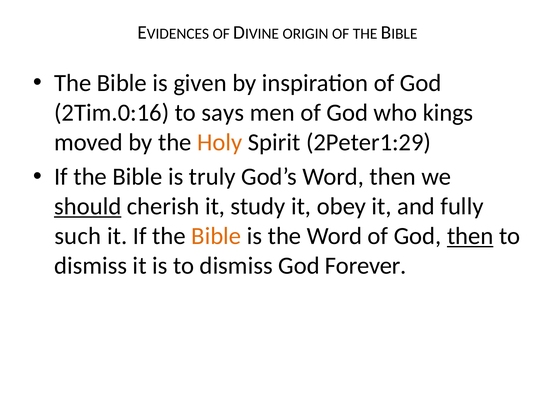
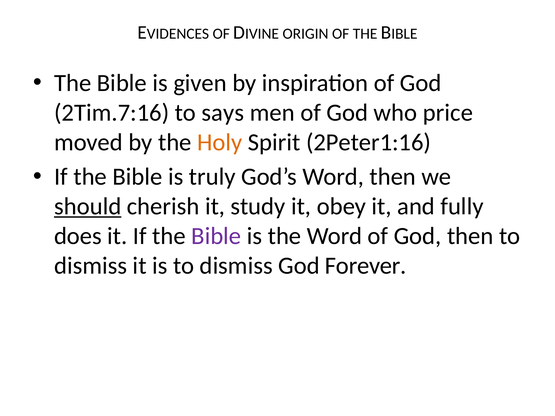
2Tim.0:16: 2Tim.0:16 -> 2Tim.7:16
kings: kings -> price
2Peter1:29: 2Peter1:29 -> 2Peter1:16
such: such -> does
Bible at (216, 236) colour: orange -> purple
then at (470, 236) underline: present -> none
